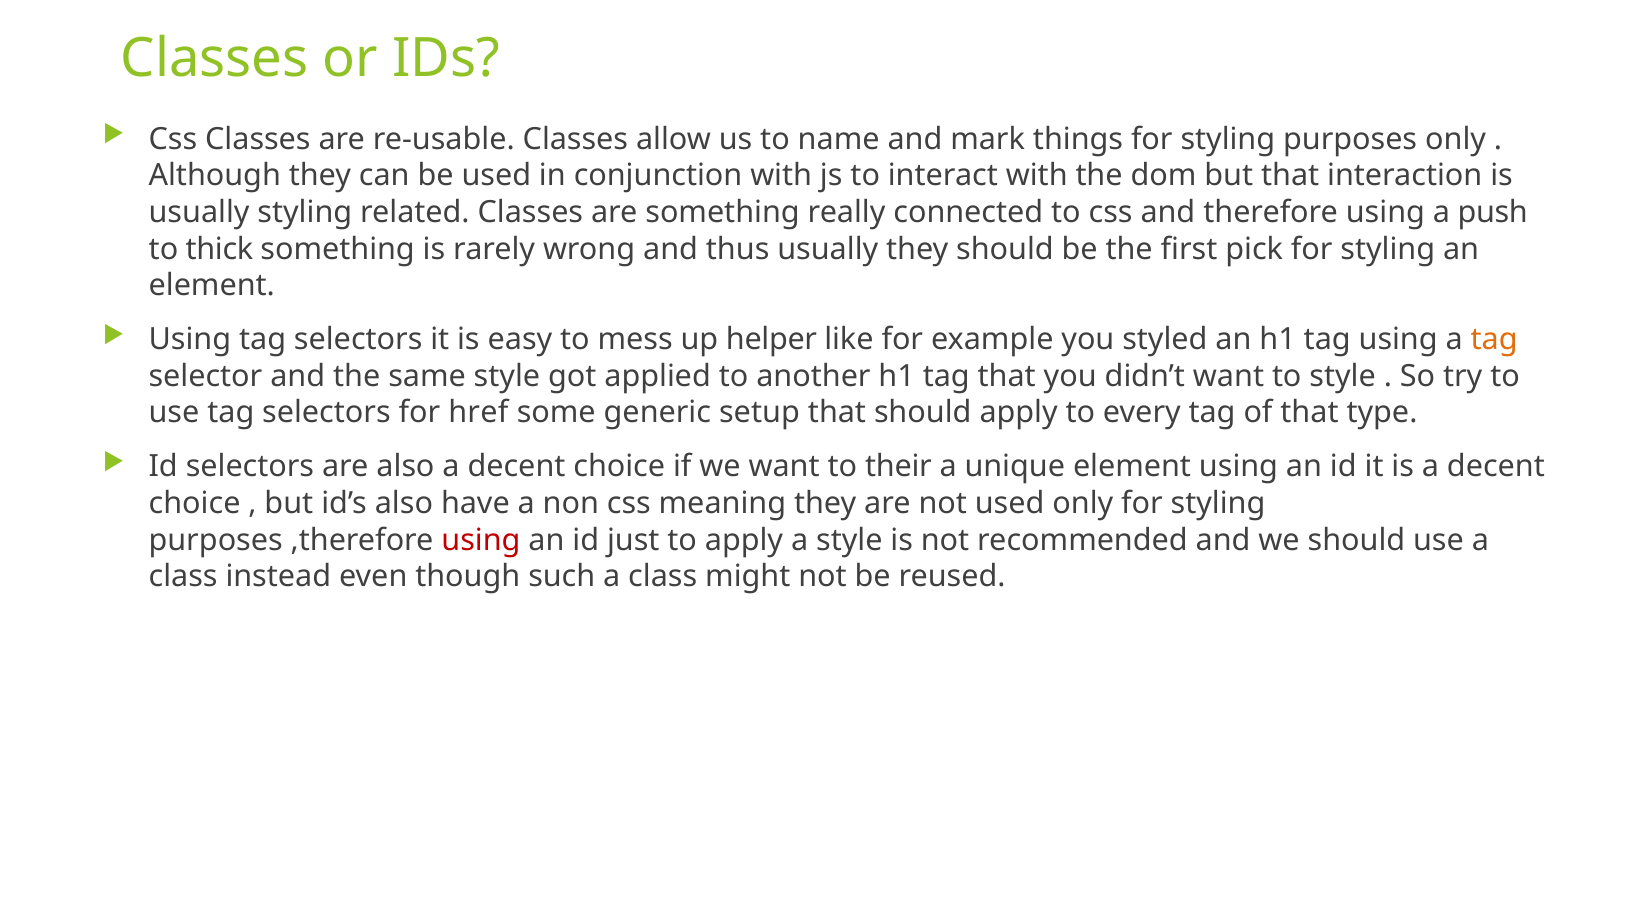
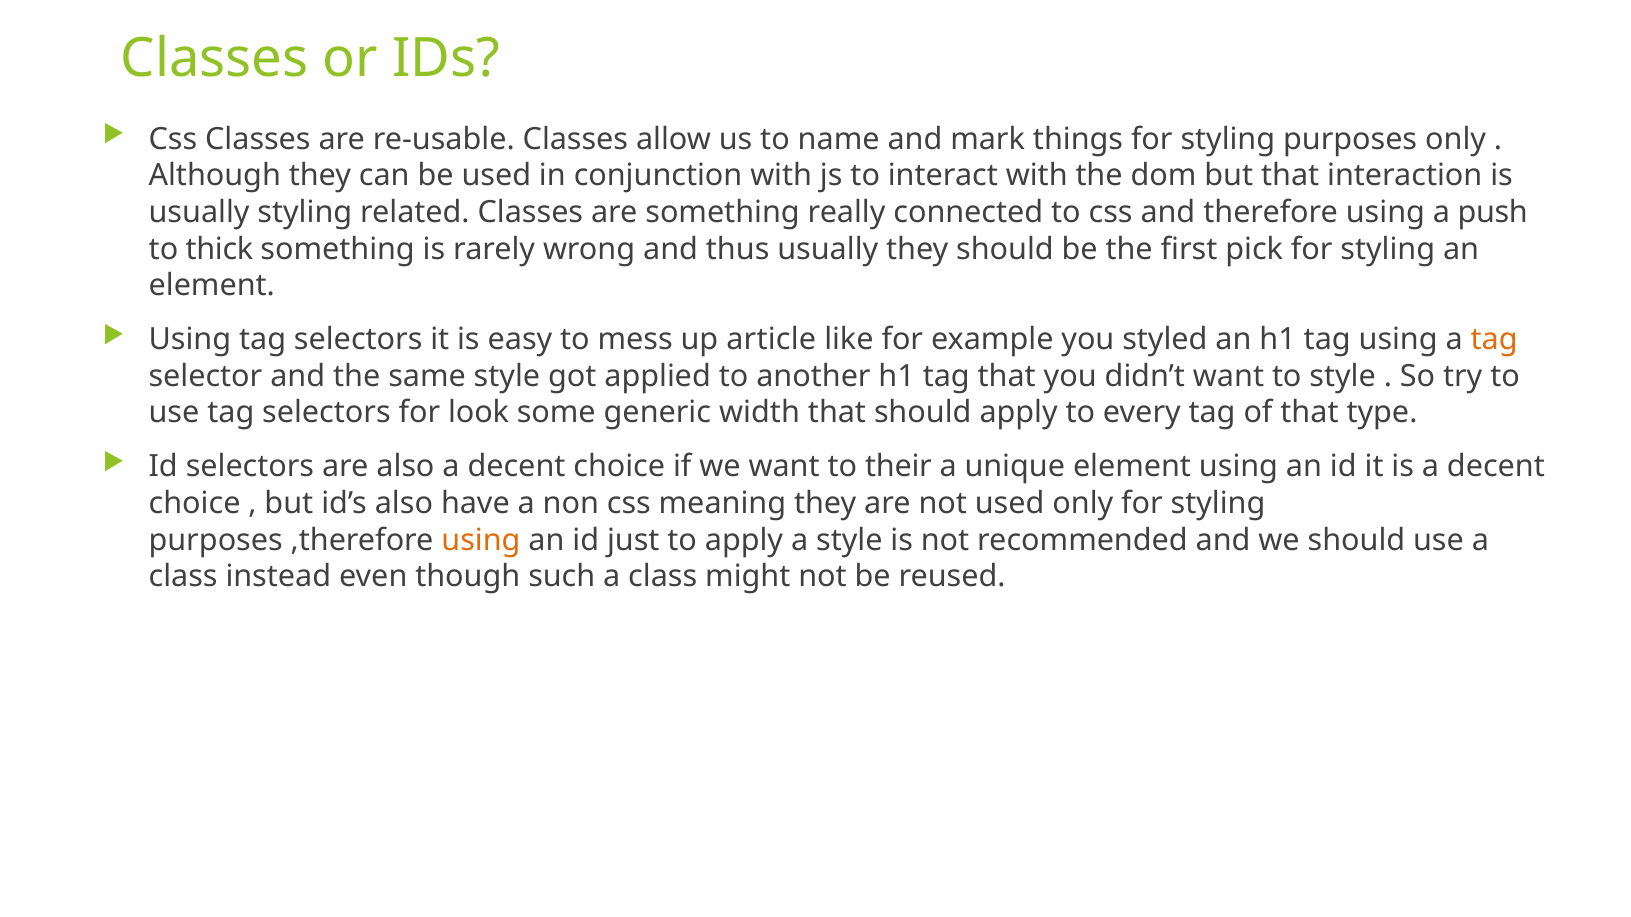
helper: helper -> article
href: href -> look
setup: setup -> width
using at (481, 540) colour: red -> orange
